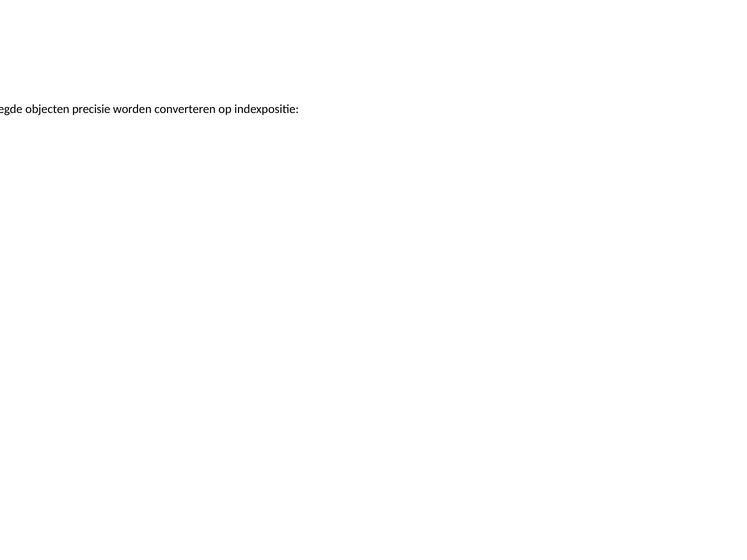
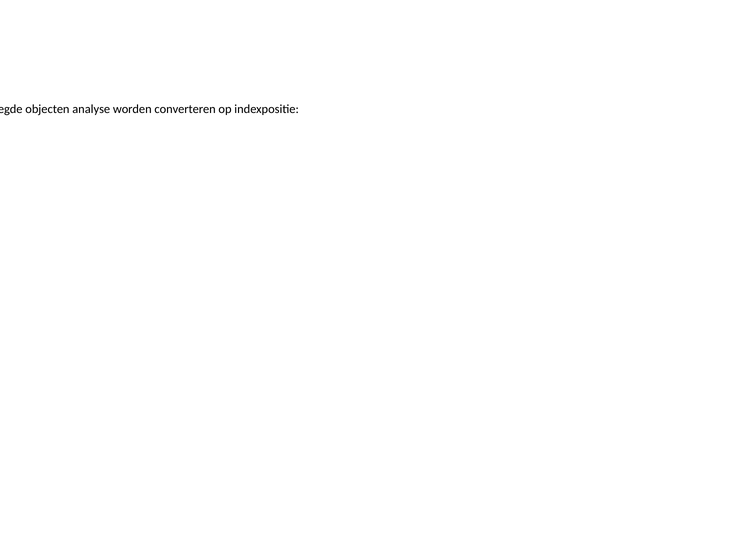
precisie: precisie -> analyse
